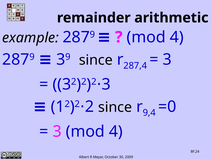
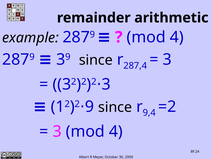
2 at (89, 107): 2 -> 9
=0: =0 -> =2
